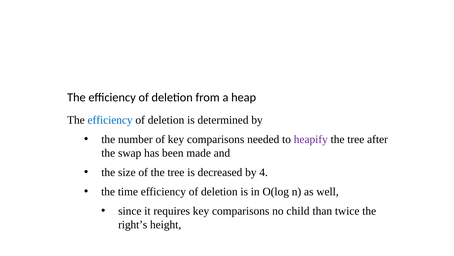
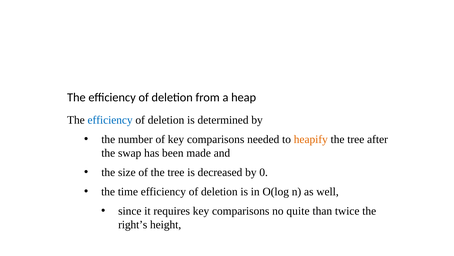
heapify colour: purple -> orange
4: 4 -> 0
child: child -> quite
